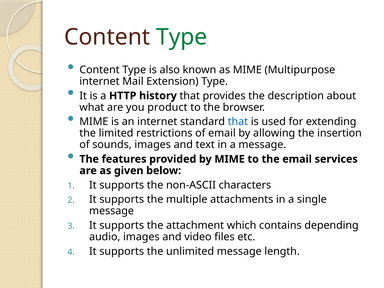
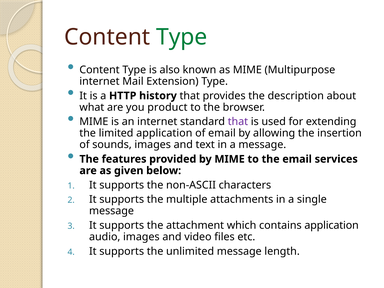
that at (238, 122) colour: blue -> purple
limited restrictions: restrictions -> application
contains depending: depending -> application
